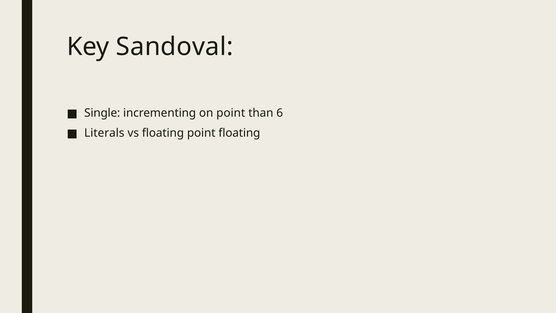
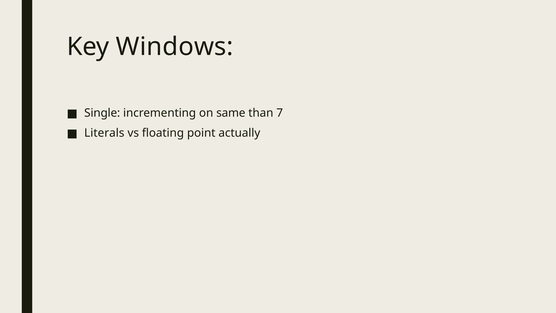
Sandoval: Sandoval -> Windows
on point: point -> same
6: 6 -> 7
point floating: floating -> actually
